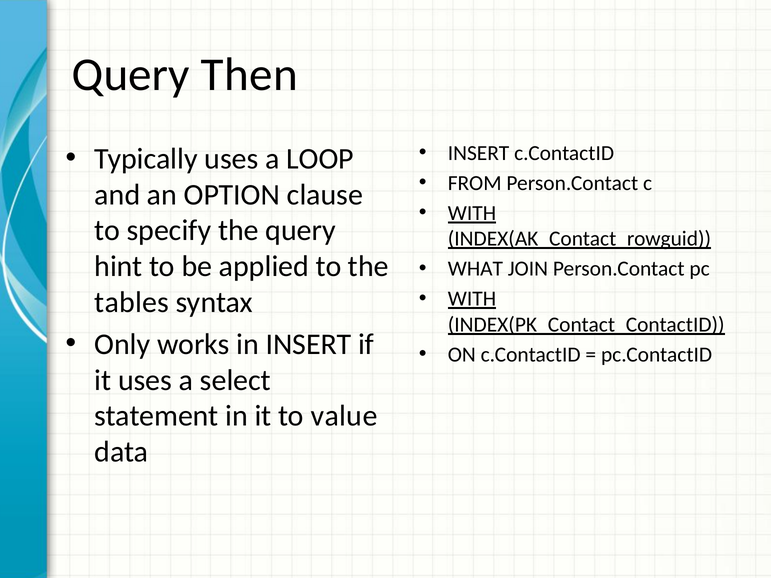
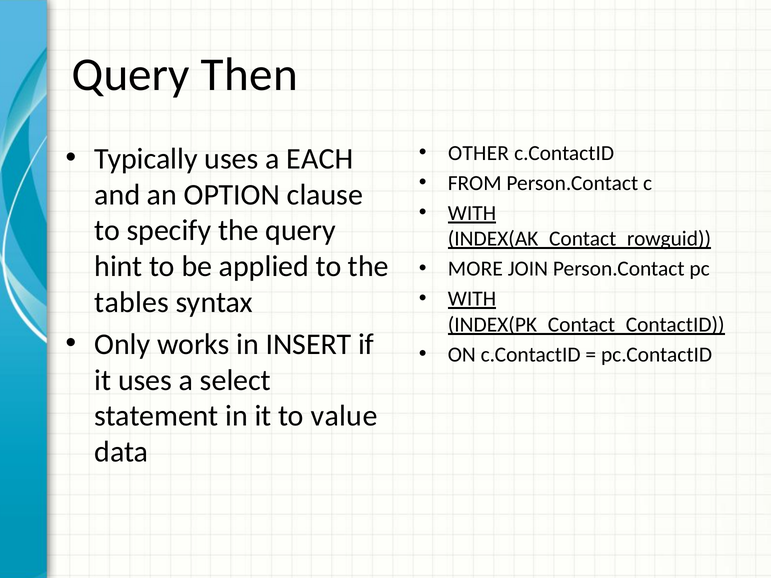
INSERT at (479, 153): INSERT -> OTHER
LOOP: LOOP -> EACH
WHAT: WHAT -> MORE
